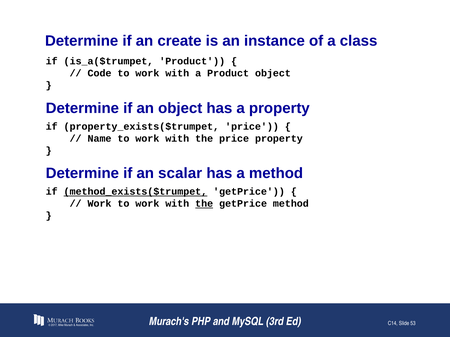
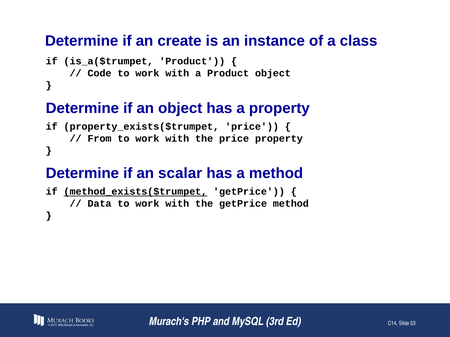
Name: Name -> From
Work at (100, 204): Work -> Data
the at (204, 204) underline: present -> none
